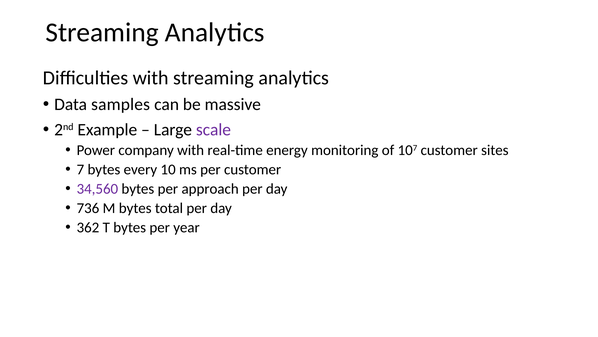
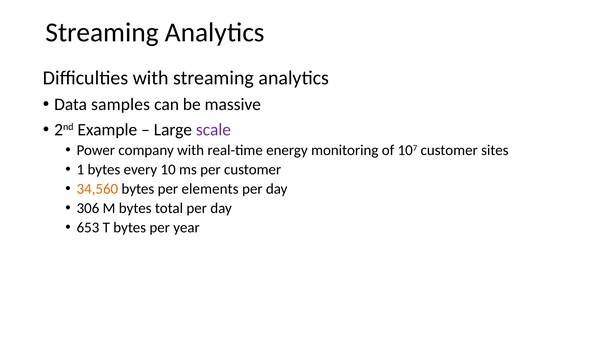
7: 7 -> 1
34,560 colour: purple -> orange
approach: approach -> elements
736: 736 -> 306
362: 362 -> 653
